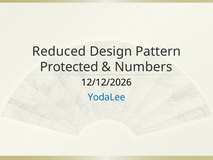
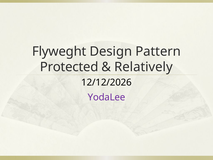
Reduced: Reduced -> Flyweght
Numbers: Numbers -> Relatively
YodaLee colour: blue -> purple
